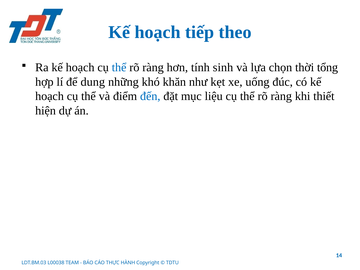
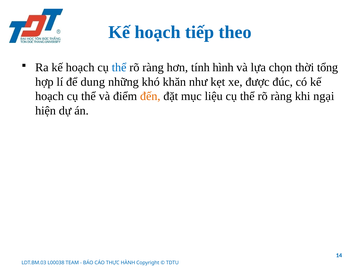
sinh: sinh -> hình
uống: uống -> được
đến colour: blue -> orange
thiết: thiết -> ngại
